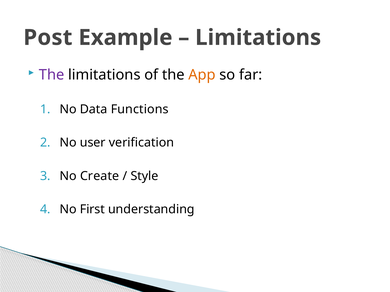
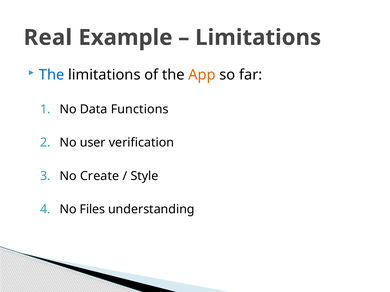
Post: Post -> Real
The at (52, 75) colour: purple -> blue
First: First -> Files
